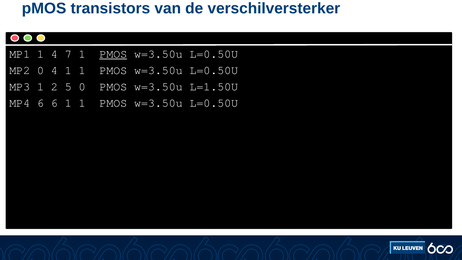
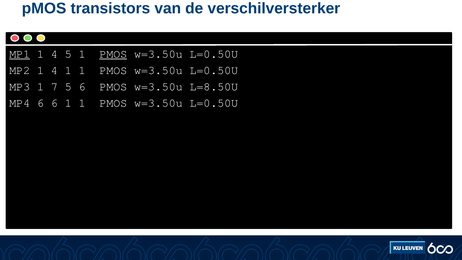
MP1 underline: none -> present
4 7: 7 -> 5
MP2 0: 0 -> 1
2: 2 -> 7
5 0: 0 -> 6
L=1.50U: L=1.50U -> L=8.50U
